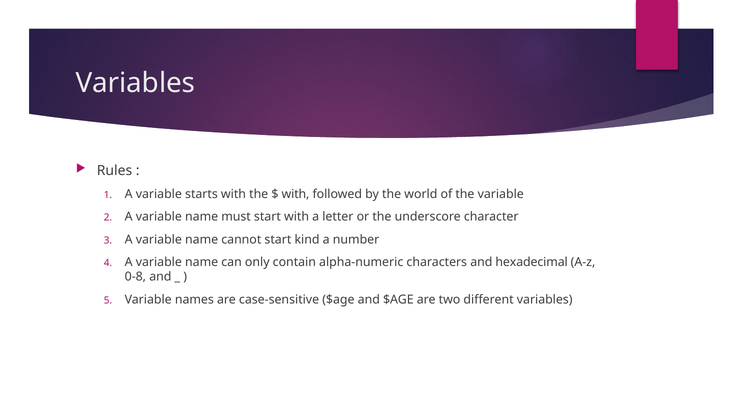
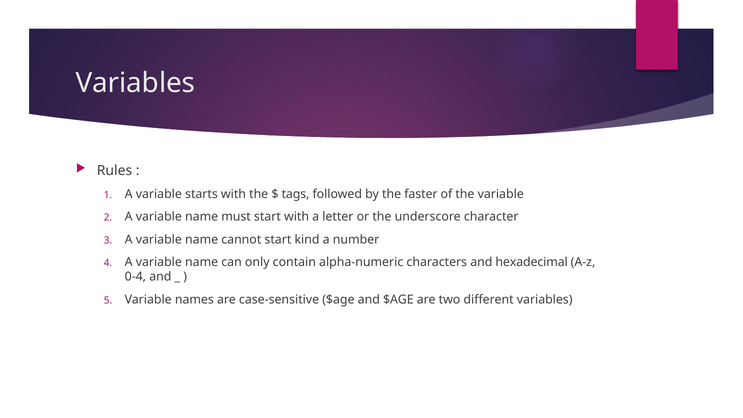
with at (296, 194): with -> tags
world: world -> faster
0-8: 0-8 -> 0-4
